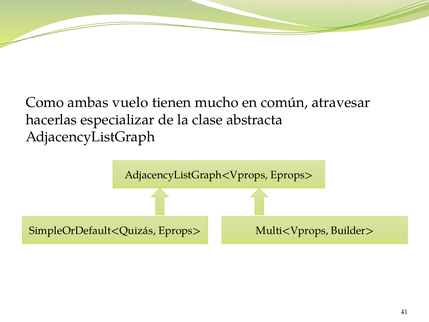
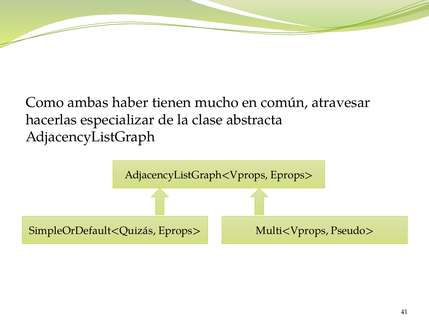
vuelo: vuelo -> haber
Builder>: Builder> -> Pseudo>
